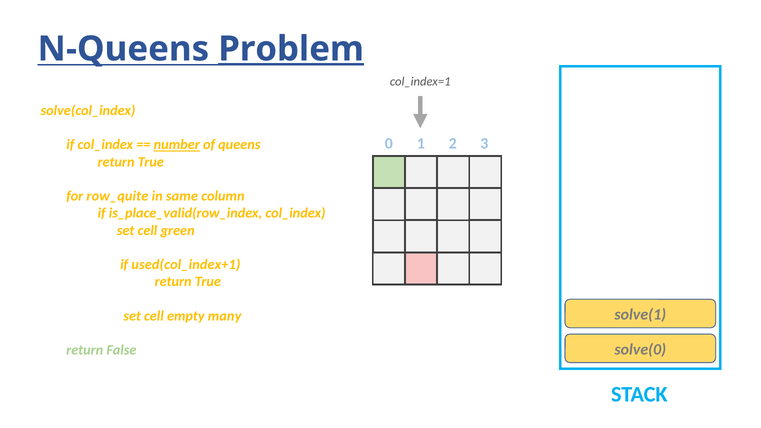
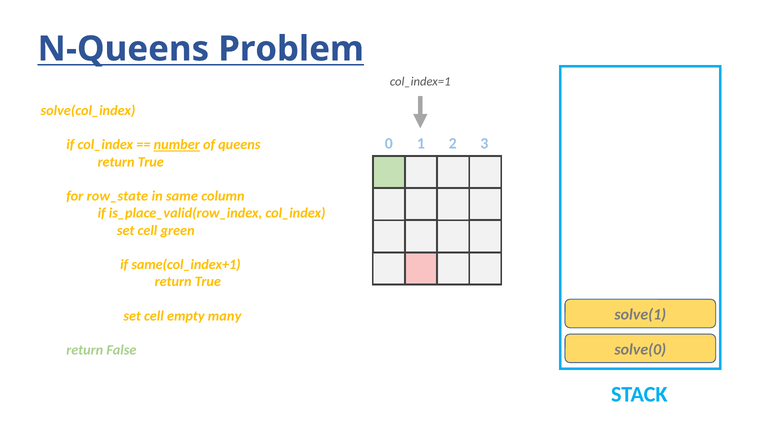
Problem underline: present -> none
row_quite: row_quite -> row_state
used(col_index+1: used(col_index+1 -> same(col_index+1
